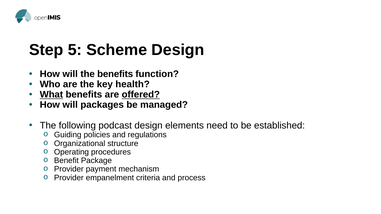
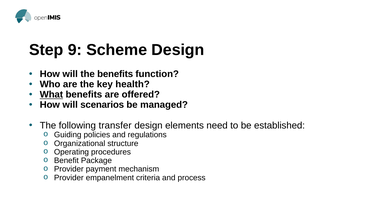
5: 5 -> 9
offered underline: present -> none
packages: packages -> scenarios
podcast: podcast -> transfer
